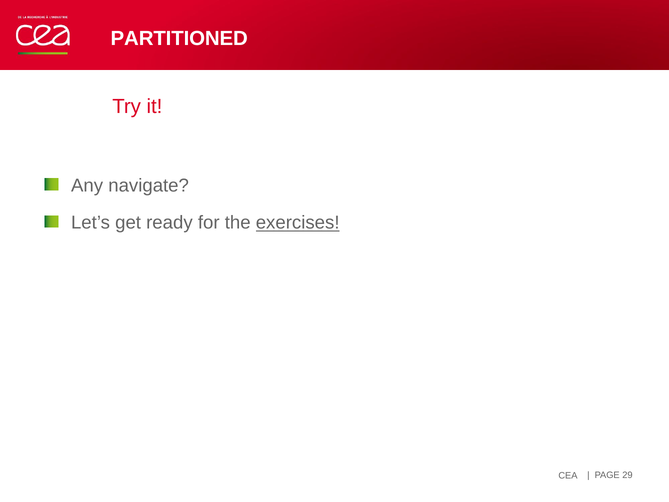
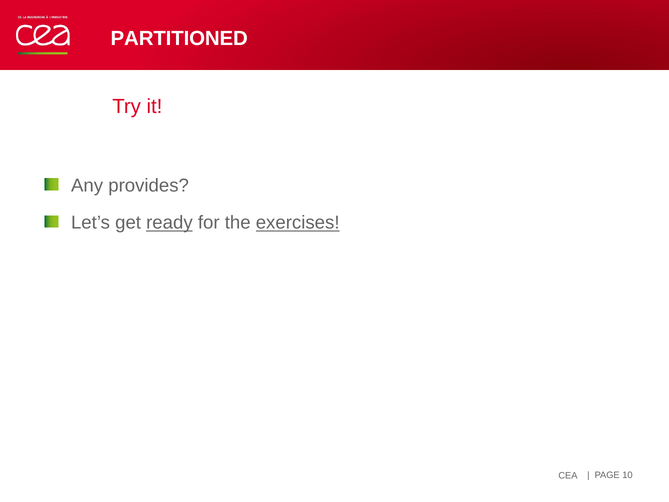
navigate: navigate -> provides
ready underline: none -> present
29: 29 -> 10
